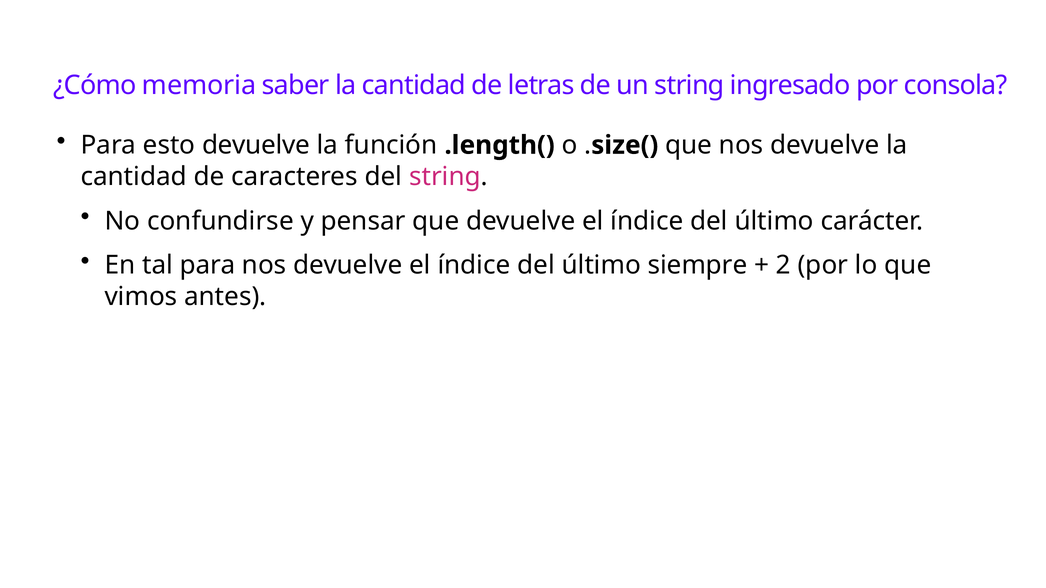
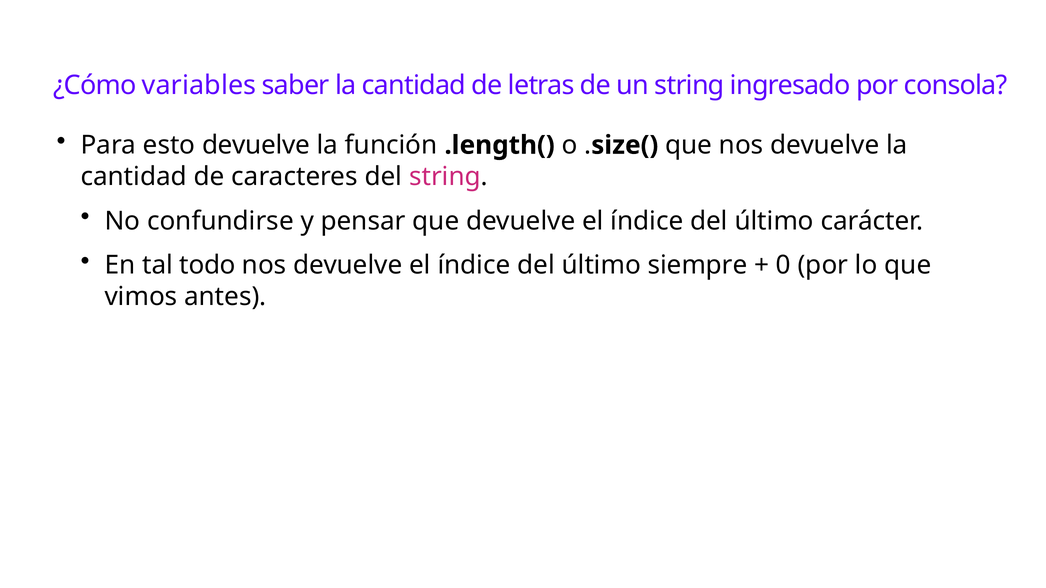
memoria: memoria -> variables
tal para: para -> todo
2: 2 -> 0
